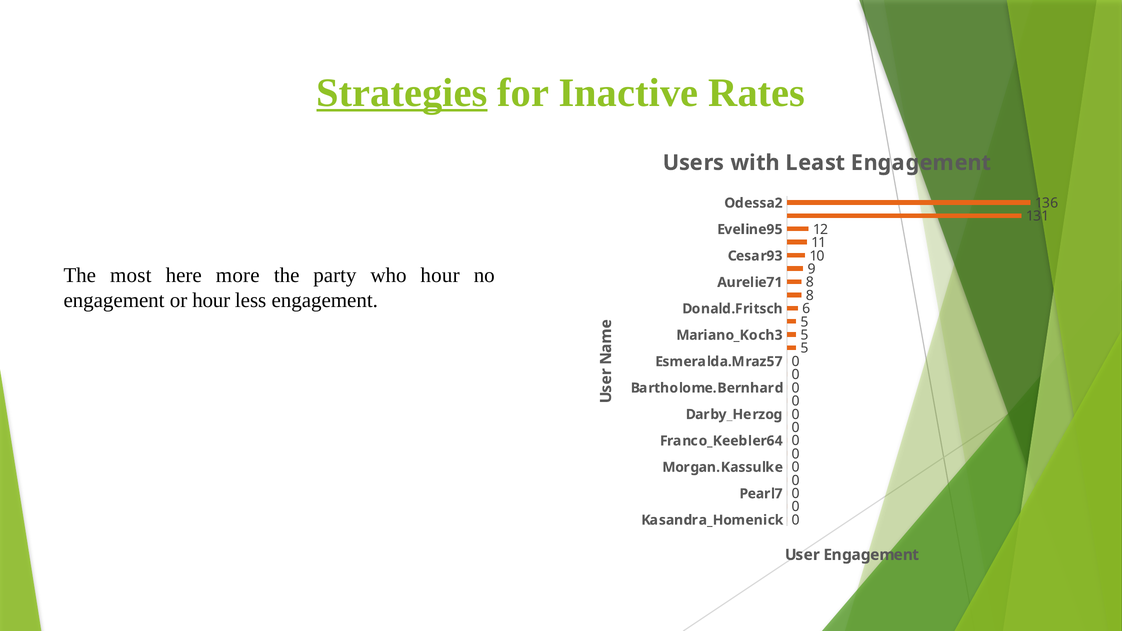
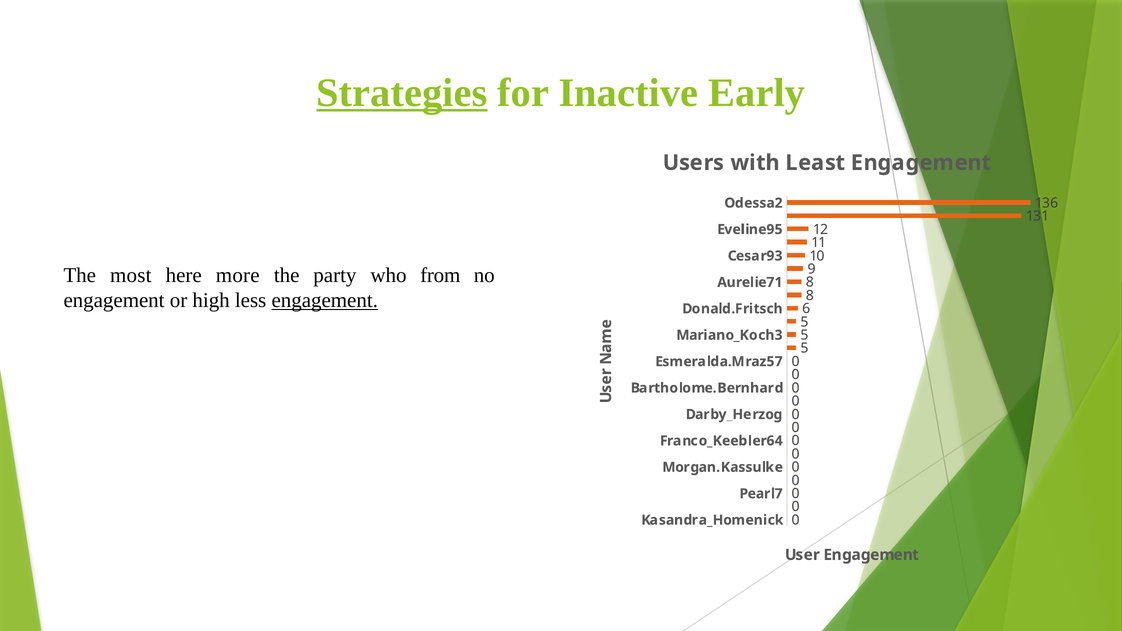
Rates: Rates -> Early
who hour: hour -> from
or hour: hour -> high
engagement at (325, 300) underline: none -> present
